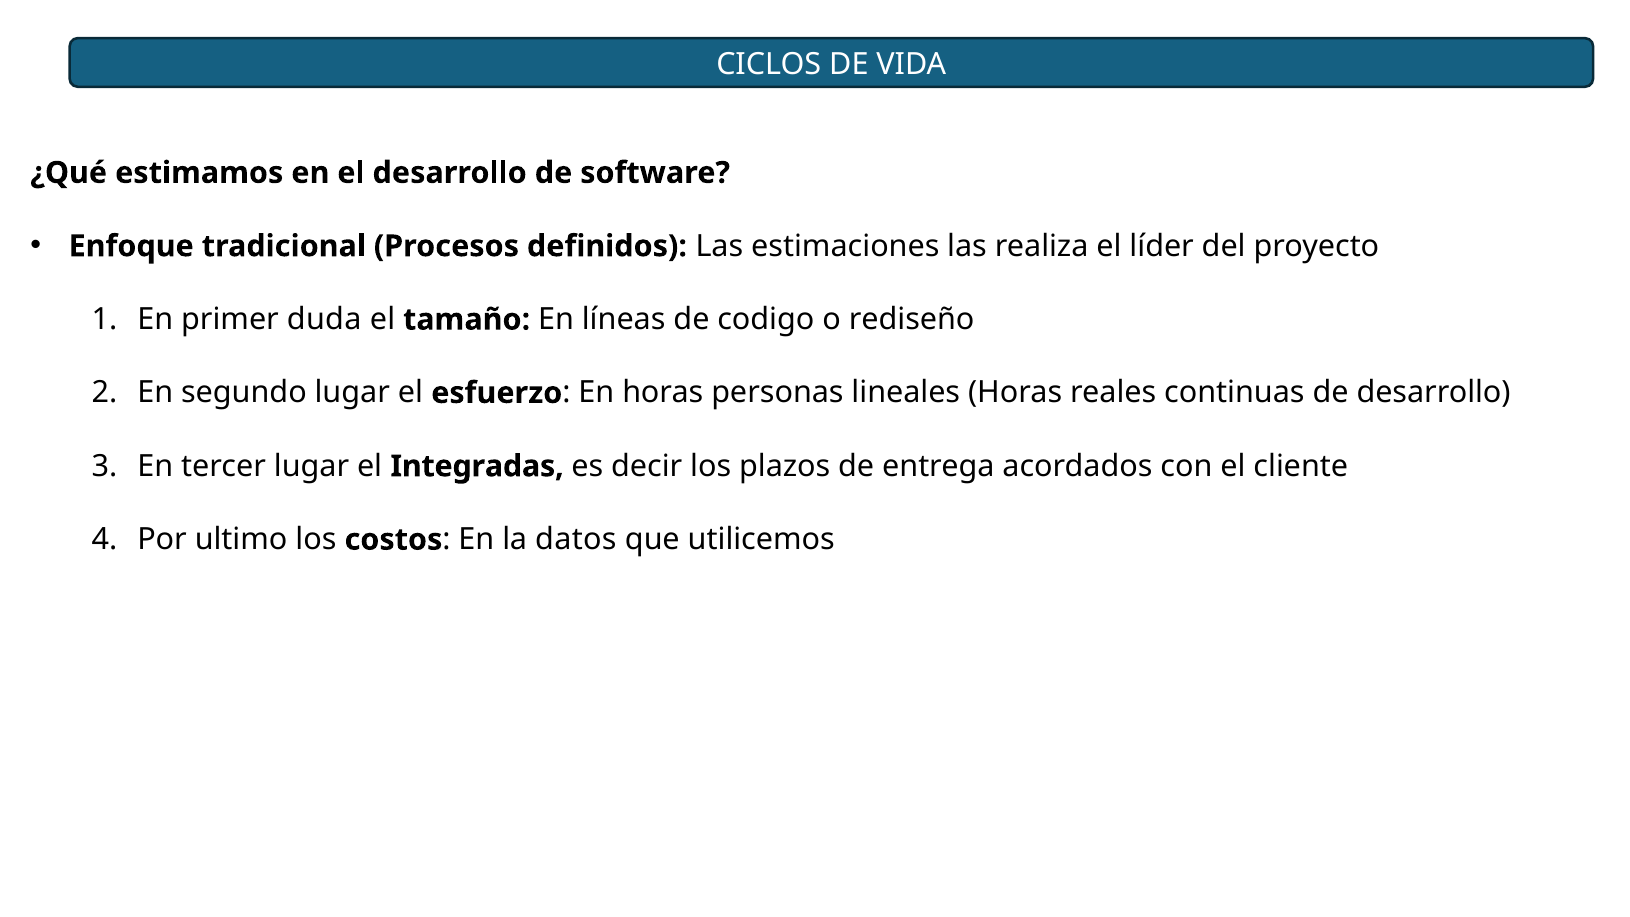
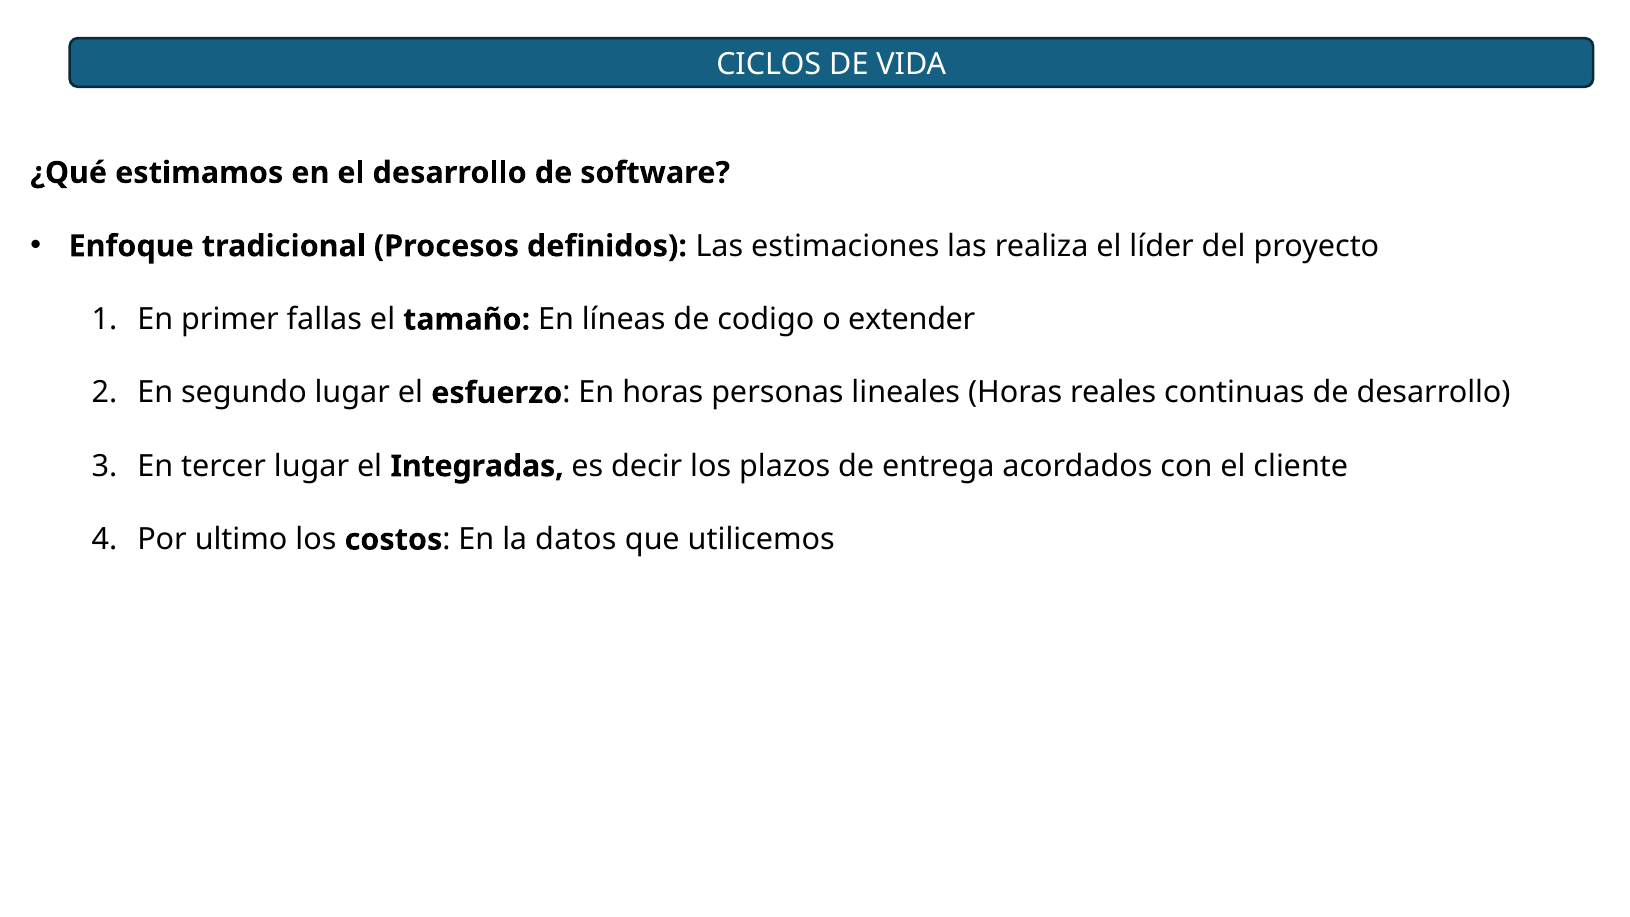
duda: duda -> fallas
rediseño: rediseño -> extender
